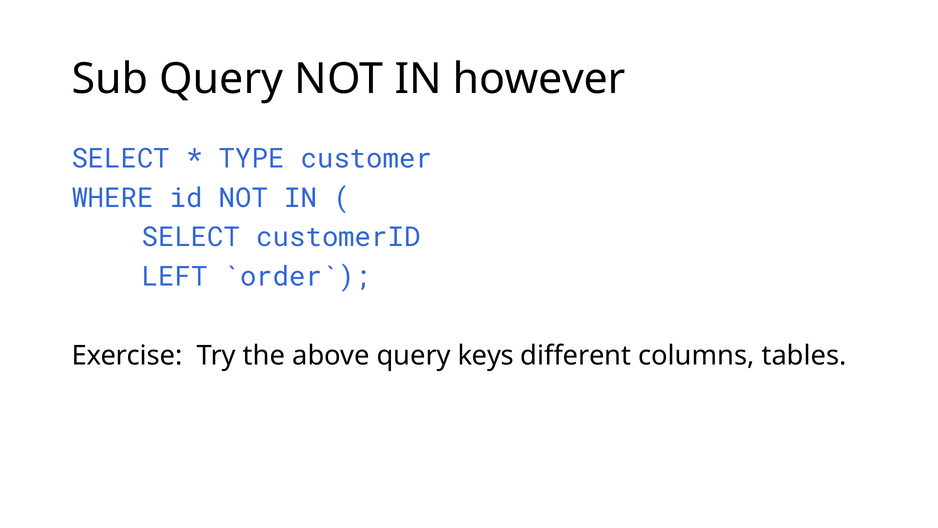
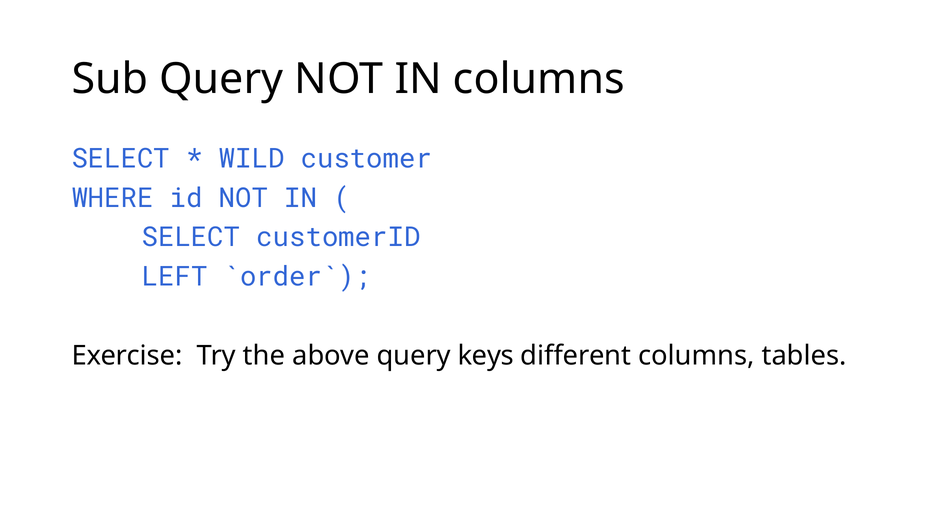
IN however: however -> columns
TYPE: TYPE -> WILD
